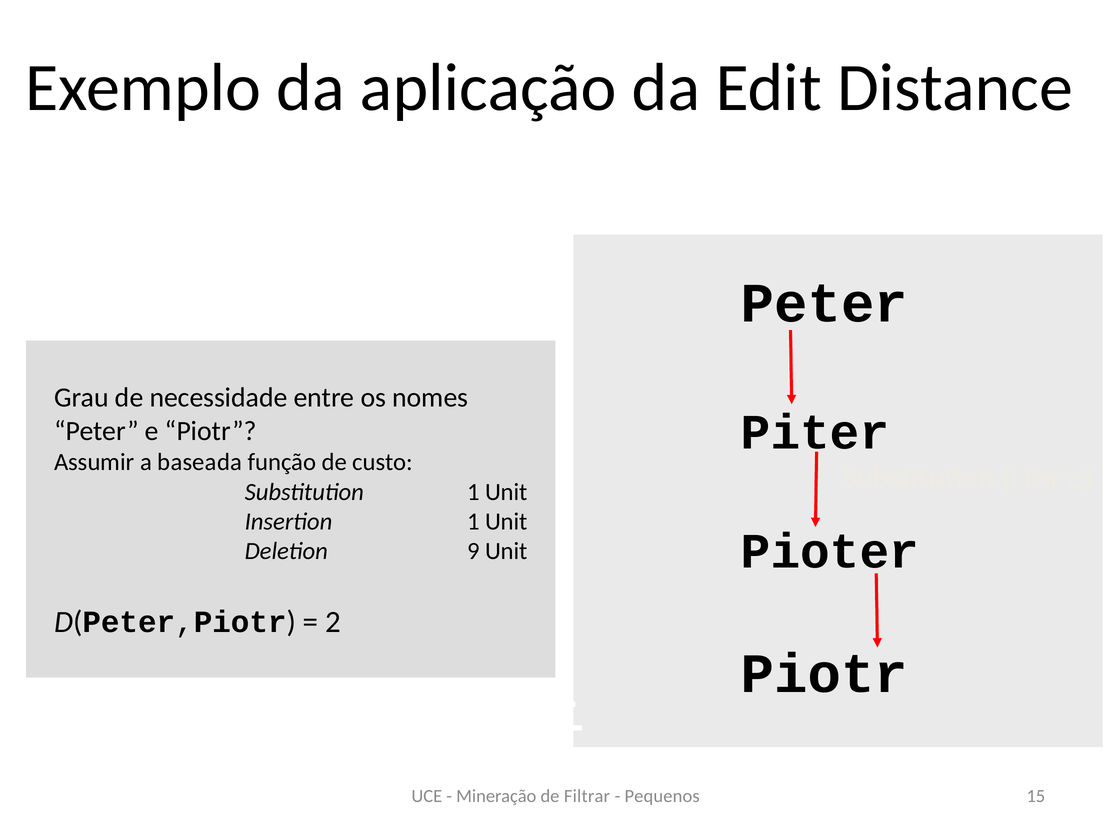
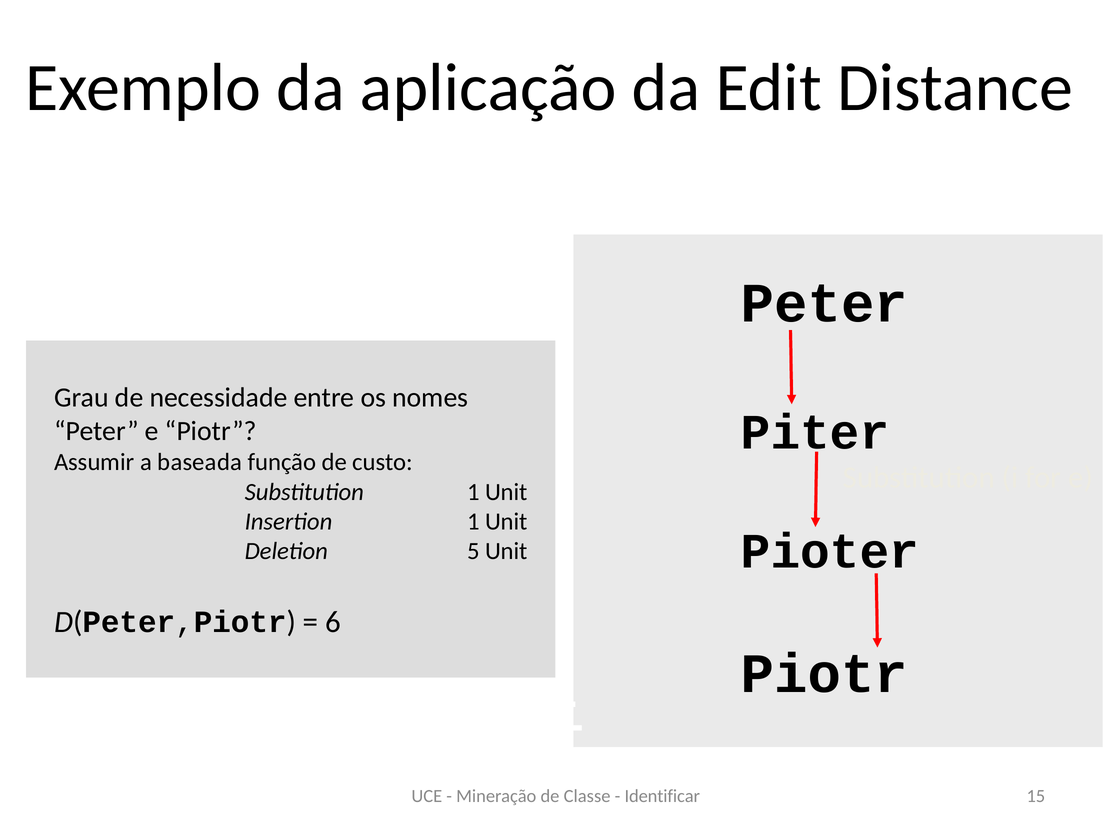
9: 9 -> 5
2: 2 -> 6
Filtrar: Filtrar -> Classe
Pequenos: Pequenos -> Identificar
